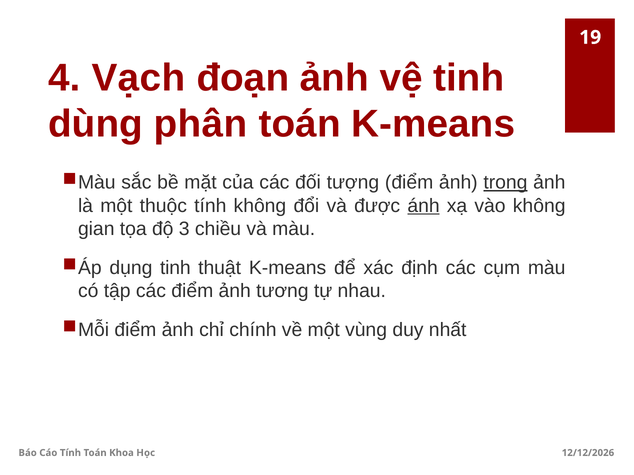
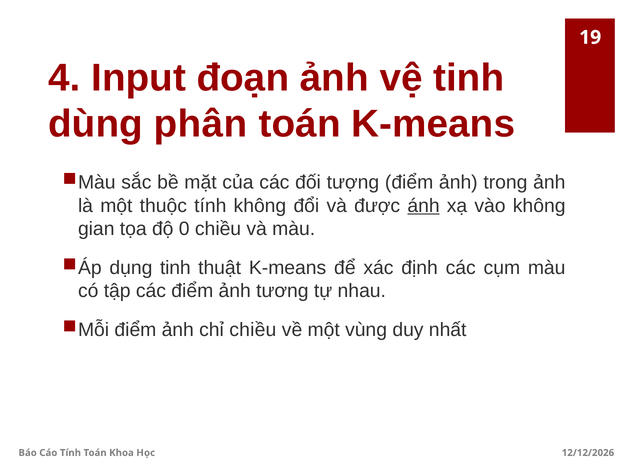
Vạch: Vạch -> Input
trong underline: present -> none
3: 3 -> 0
chỉ chính: chính -> chiều
